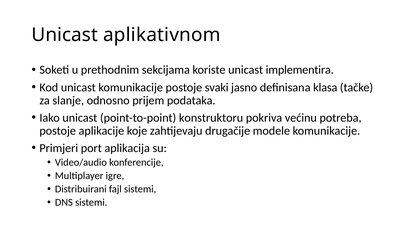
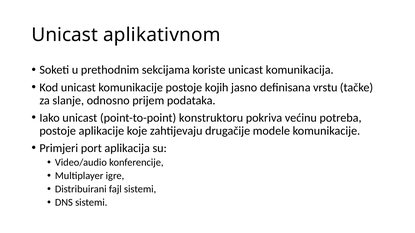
implementira: implementira -> komunikacija
svaki: svaki -> kojih
klasa: klasa -> vrstu
